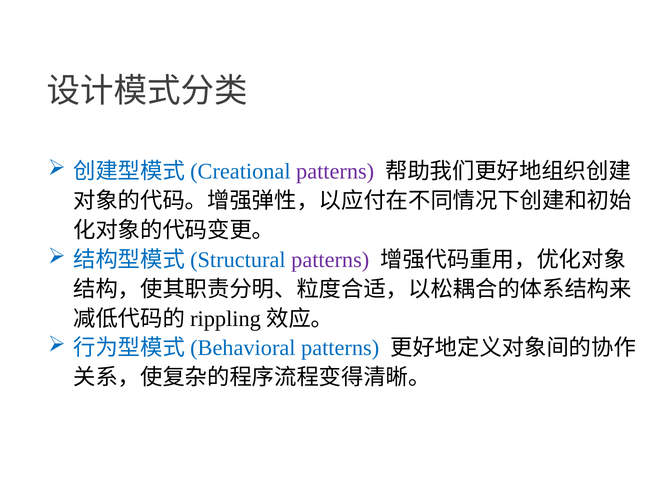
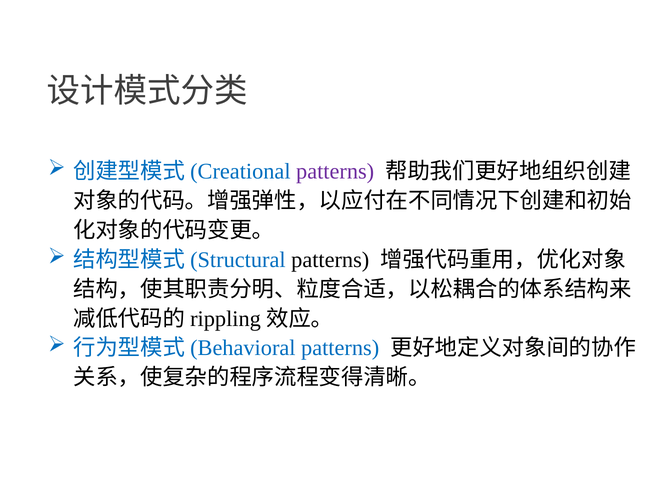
patterns at (330, 260) colour: purple -> black
